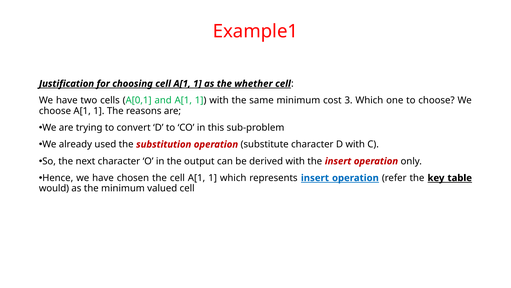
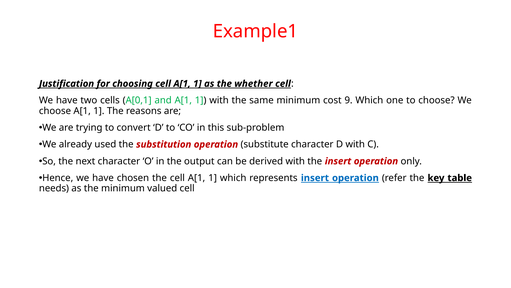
3: 3 -> 9
would: would -> needs
